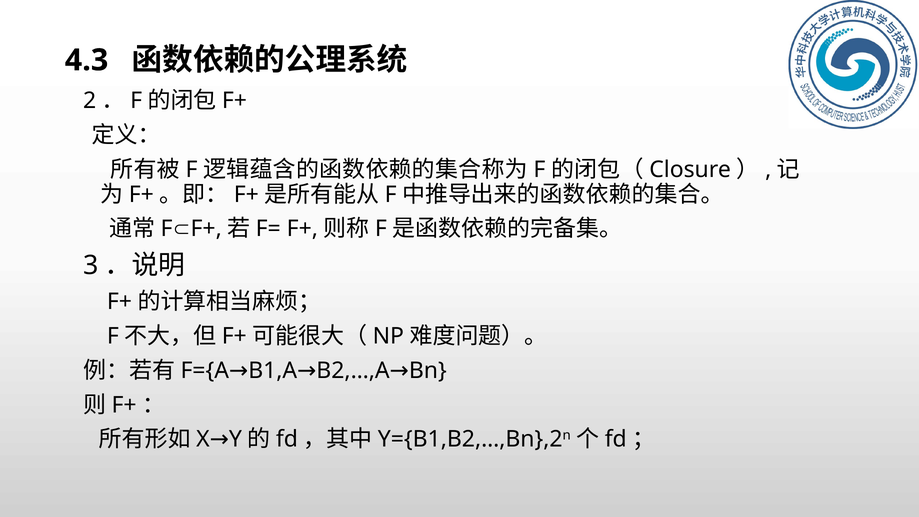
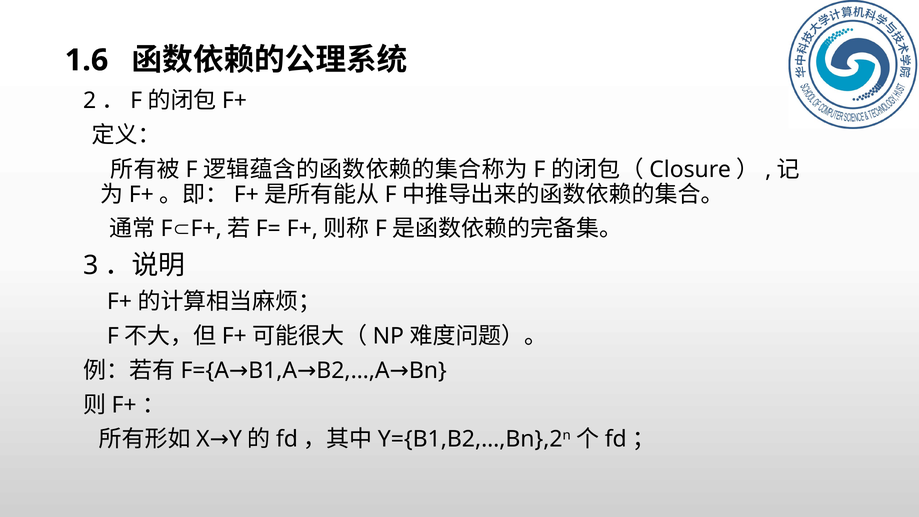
4.3: 4.3 -> 1.6
